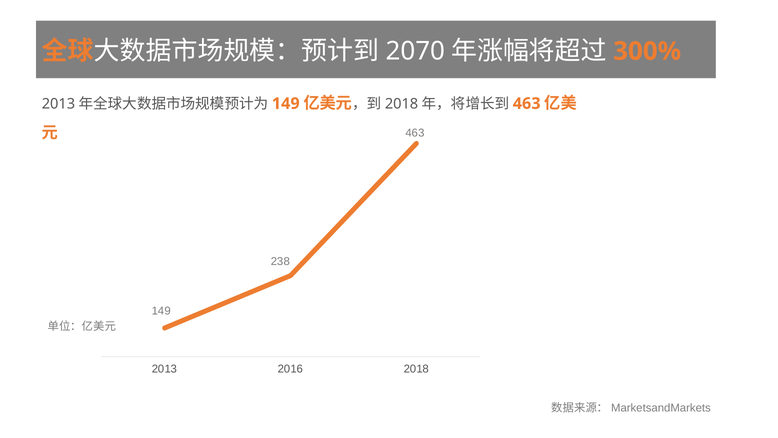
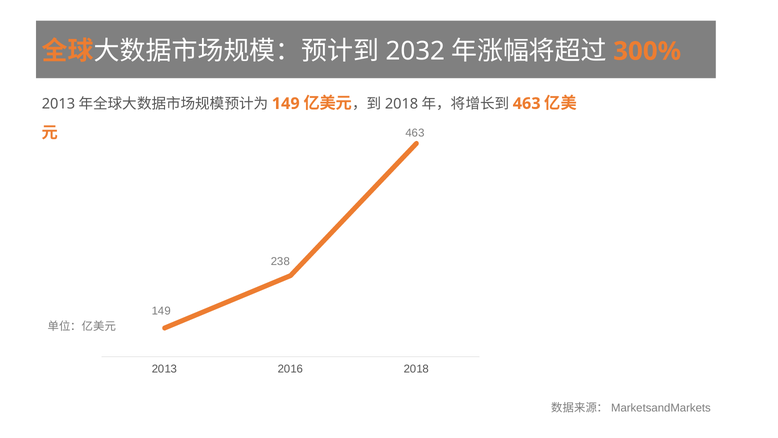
2070: 2070 -> 2032
